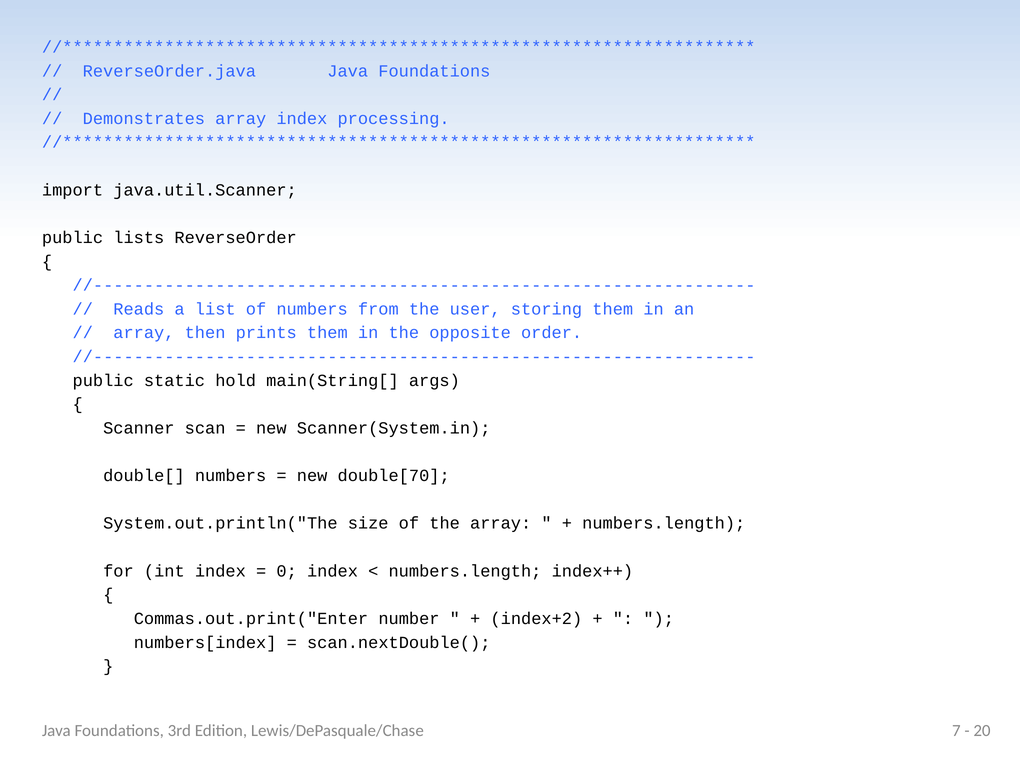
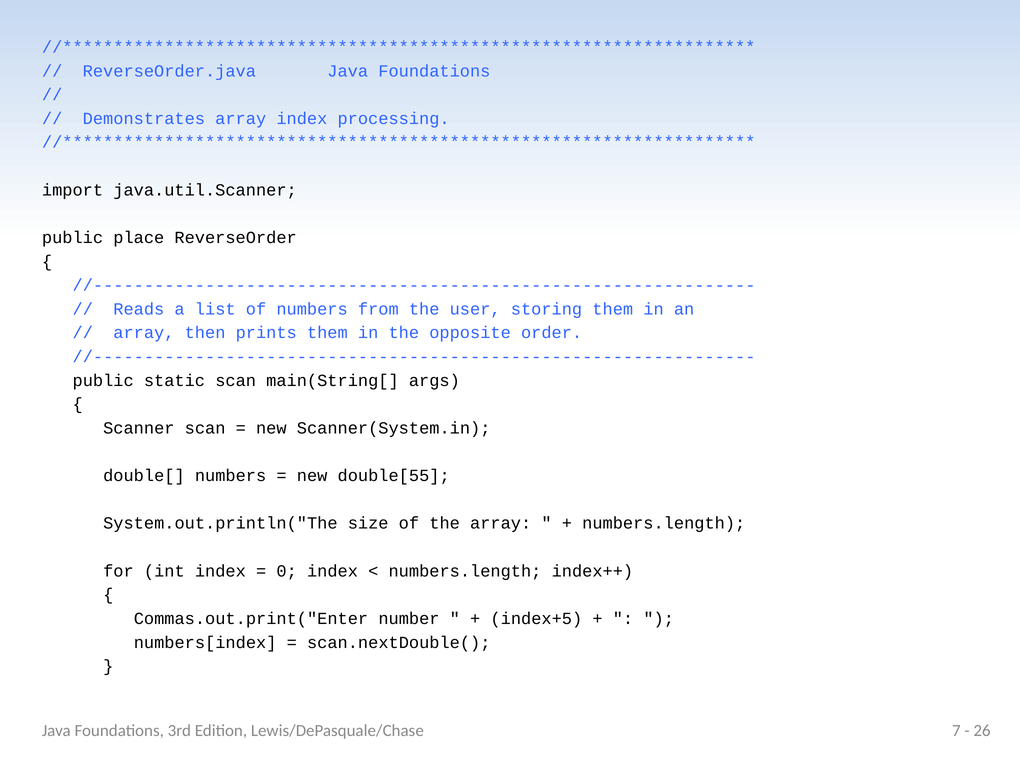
lists: lists -> place
static hold: hold -> scan
double[70: double[70 -> double[55
index+2: index+2 -> index+5
20: 20 -> 26
